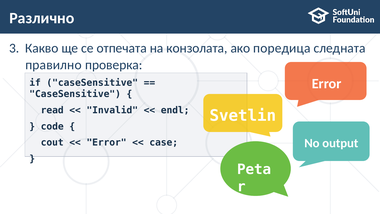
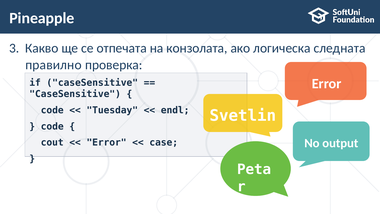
Различно: Различно -> Pineapple
поредица: поредица -> логическа
read at (52, 110): read -> code
Invalid: Invalid -> Tuesday
